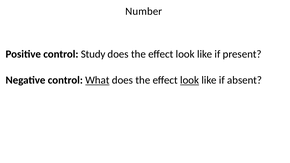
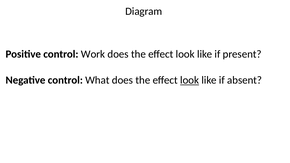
Number: Number -> Diagram
Study: Study -> Work
What underline: present -> none
